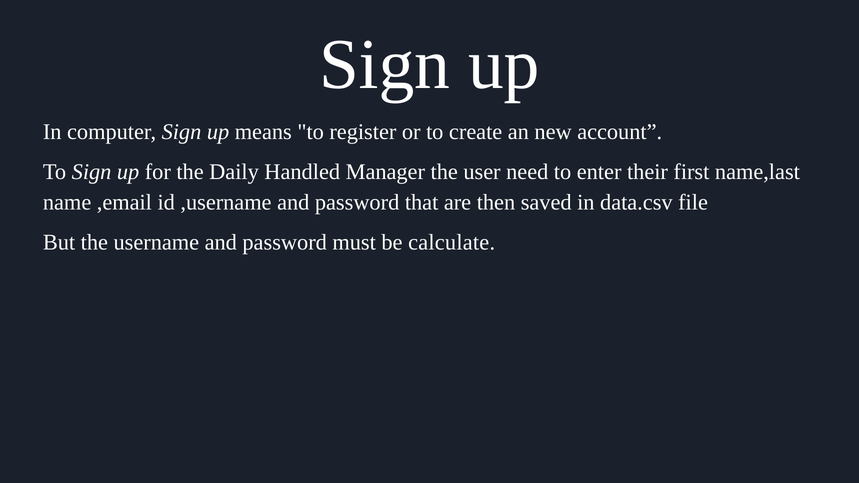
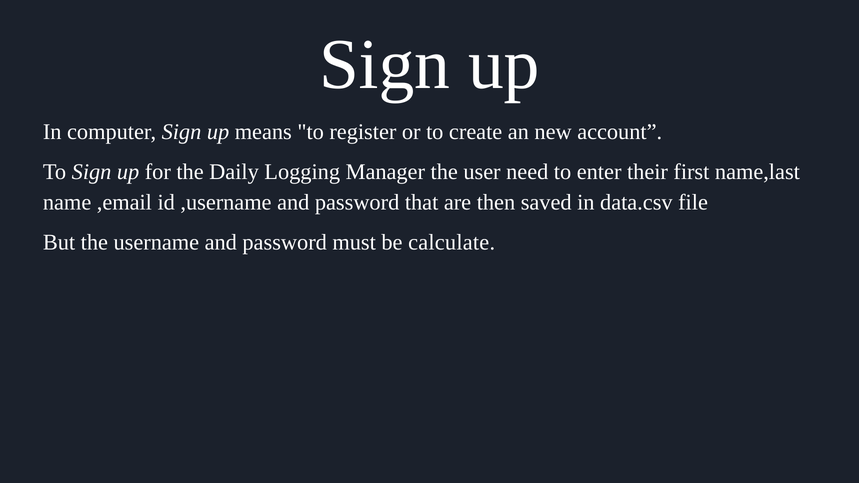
Handled: Handled -> Logging
